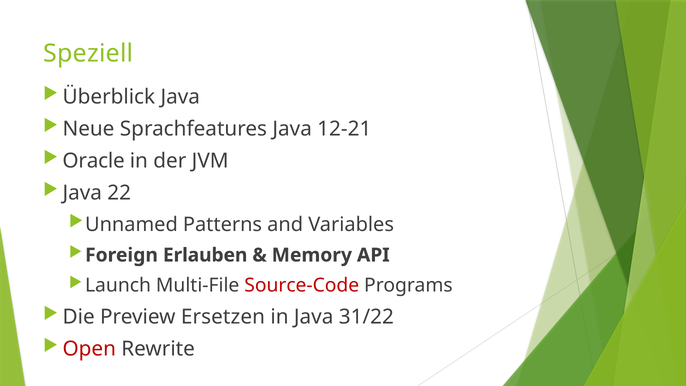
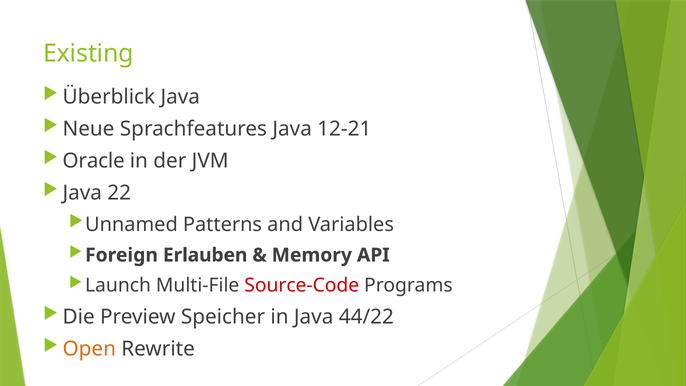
Speziell: Speziell -> Existing
Ersetzen: Ersetzen -> Speicher
31/22: 31/22 -> 44/22
Open colour: red -> orange
